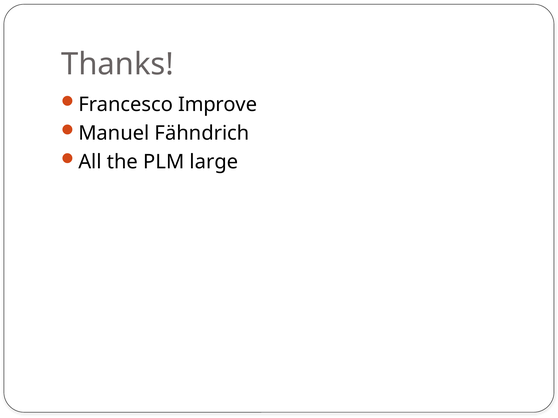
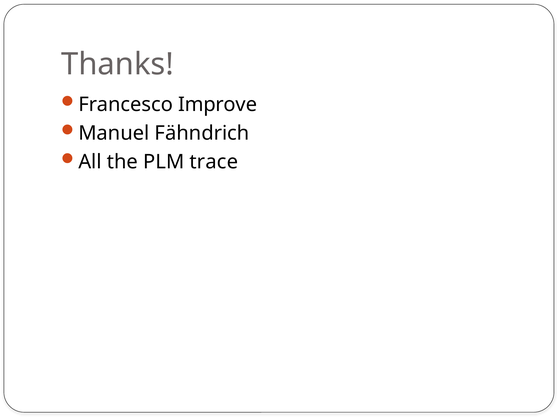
large: large -> trace
